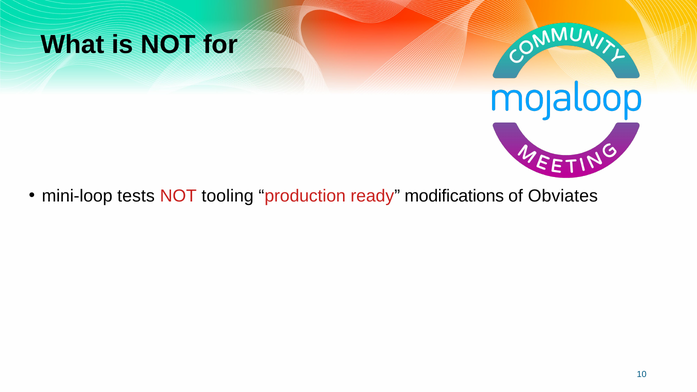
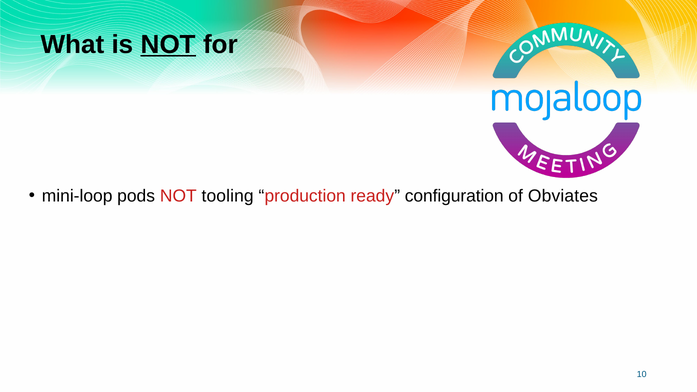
NOT at (168, 45) underline: none -> present
tests: tests -> pods
modifications: modifications -> configuration
